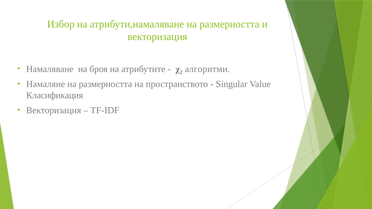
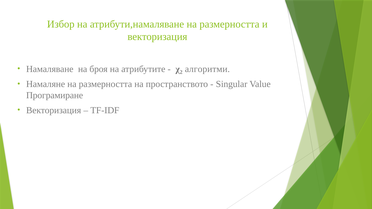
Класификация: Класификация -> Програмиране
